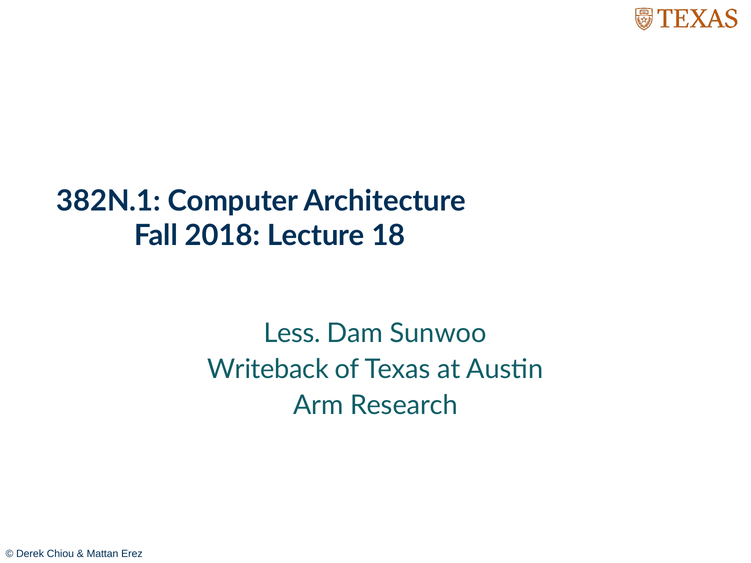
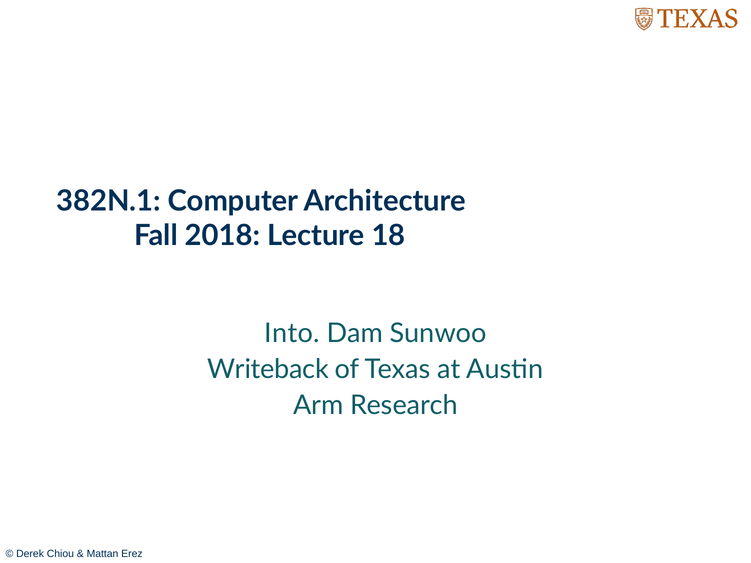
Less: Less -> Into
